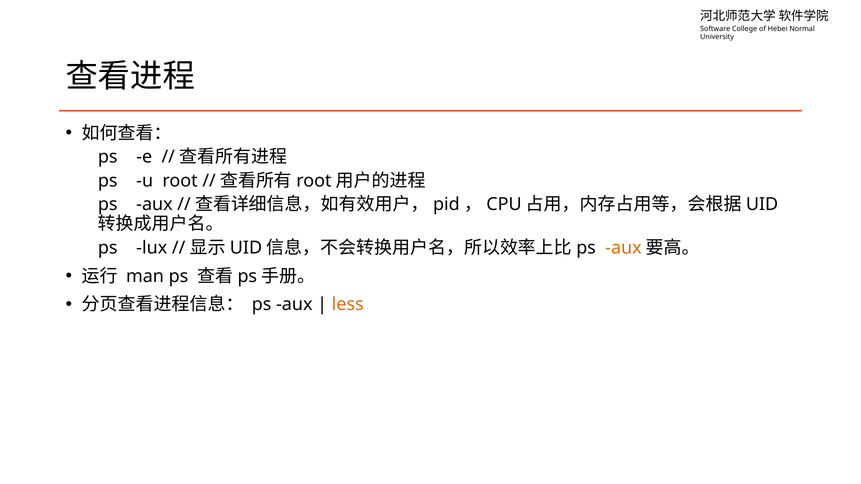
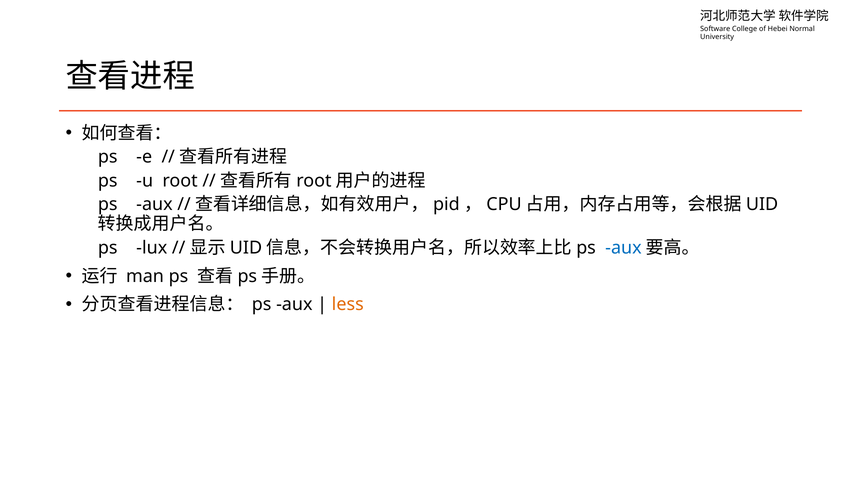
aux at (623, 248) colour: orange -> blue
